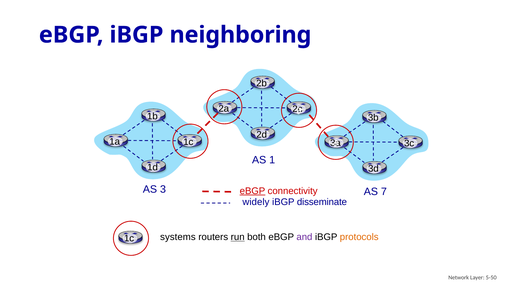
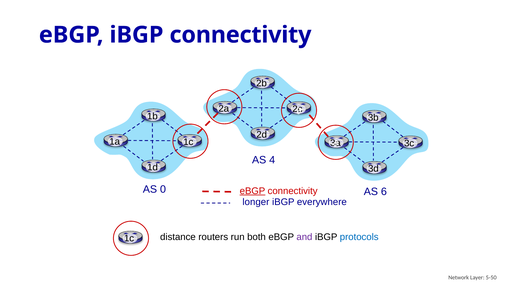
iBGP neighboring: neighboring -> connectivity
1: 1 -> 4
3: 3 -> 0
7: 7 -> 6
widely: widely -> longer
disseminate: disseminate -> everywhere
systems: systems -> distance
run underline: present -> none
protocols colour: orange -> blue
